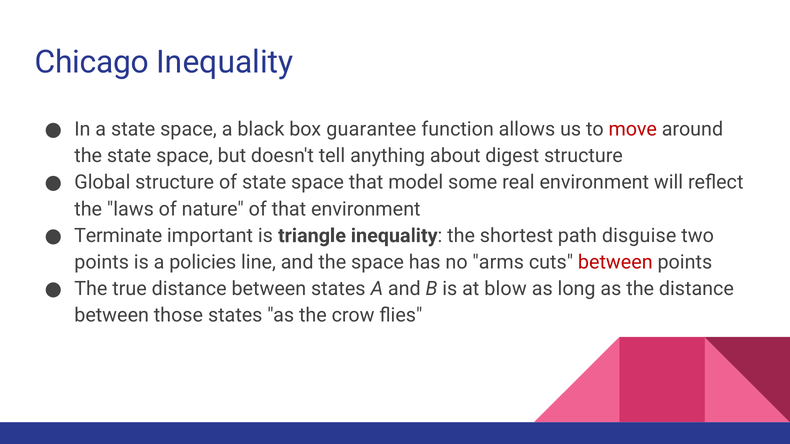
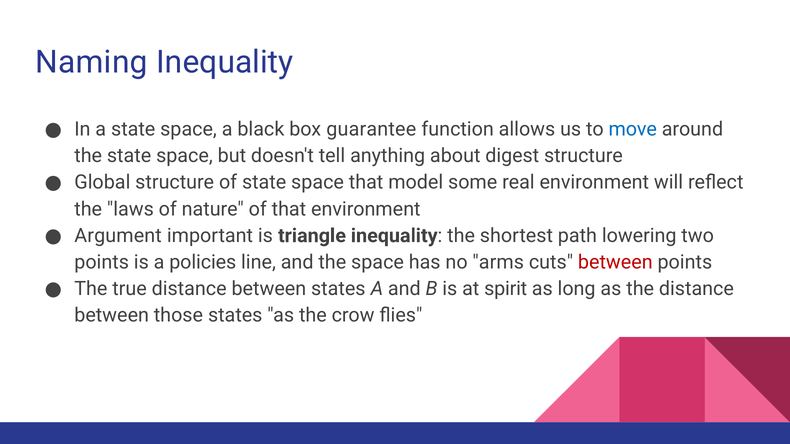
Chicago: Chicago -> Naming
move colour: red -> blue
Terminate: Terminate -> Argument
disguise: disguise -> lowering
blow: blow -> spirit
